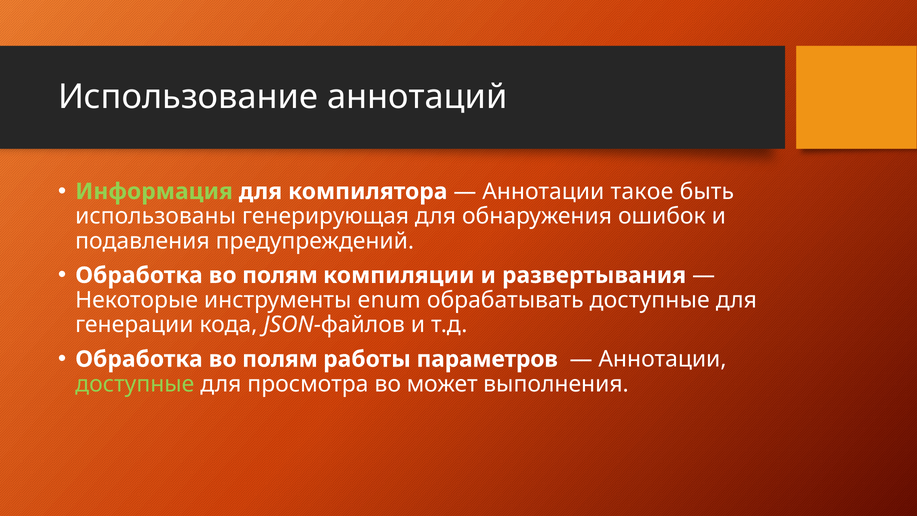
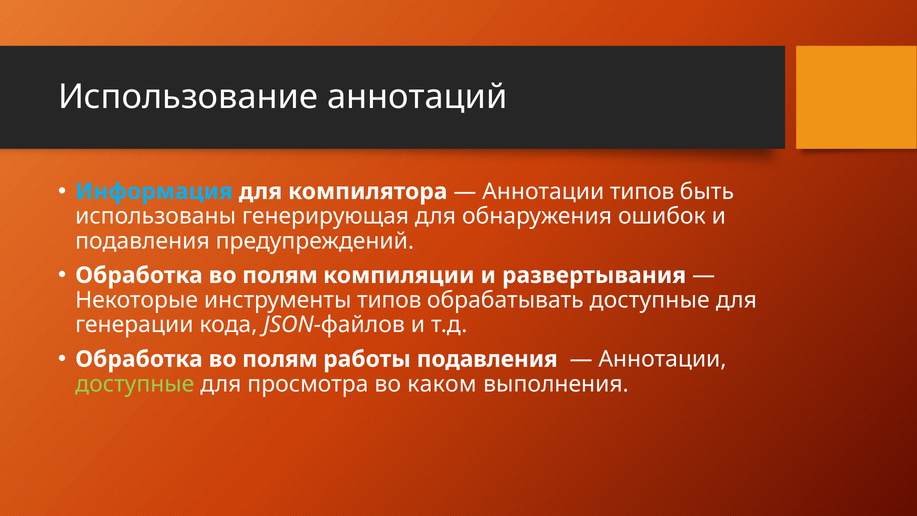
Информация colour: light green -> light blue
Аннотации такое: такое -> типов
инструменты enum: enum -> типов
работы параметров: параметров -> подавления
может: может -> каком
